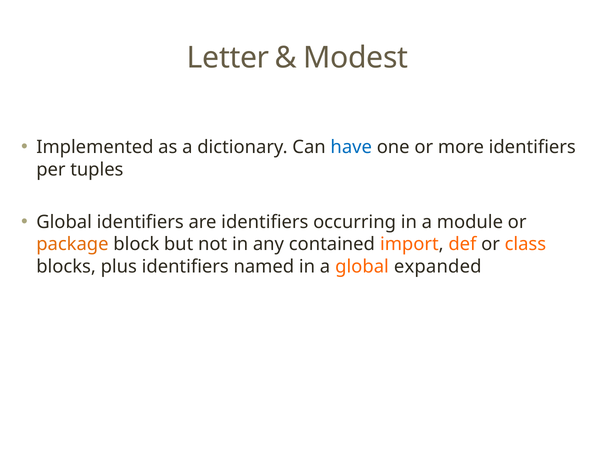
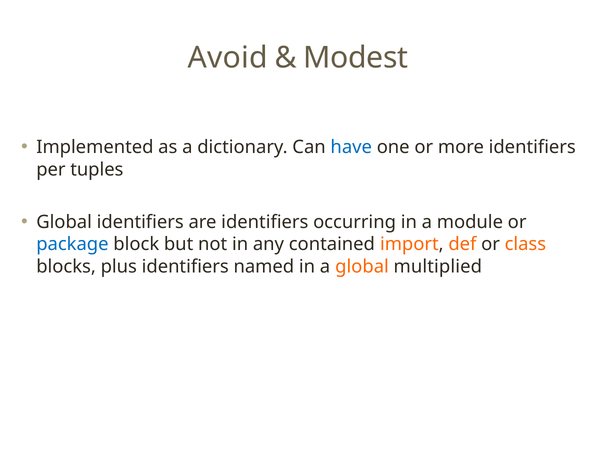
Letter: Letter -> Avoid
package colour: orange -> blue
expanded: expanded -> multiplied
